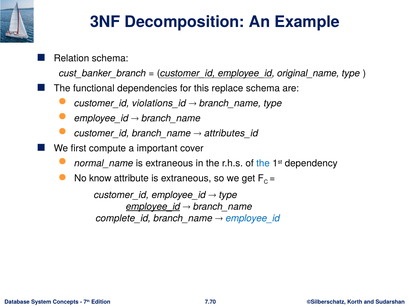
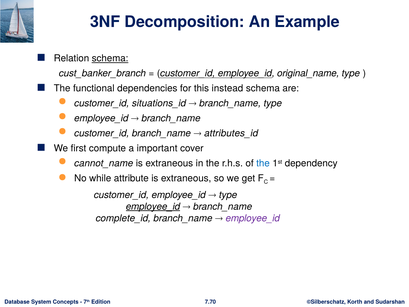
schema at (110, 58) underline: none -> present
replace: replace -> instead
violations_id: violations_id -> situations_id
normal_name: normal_name -> cannot_name
know: know -> while
employee_id at (253, 218) colour: blue -> purple
